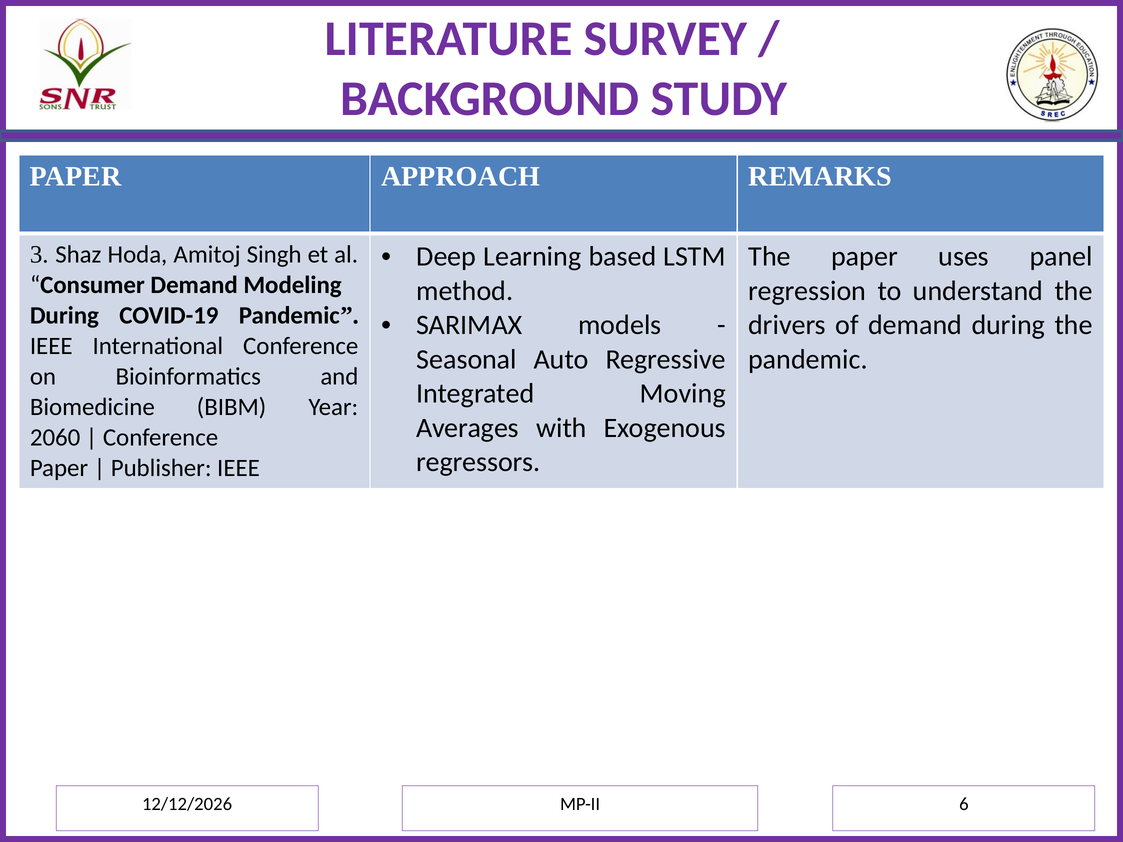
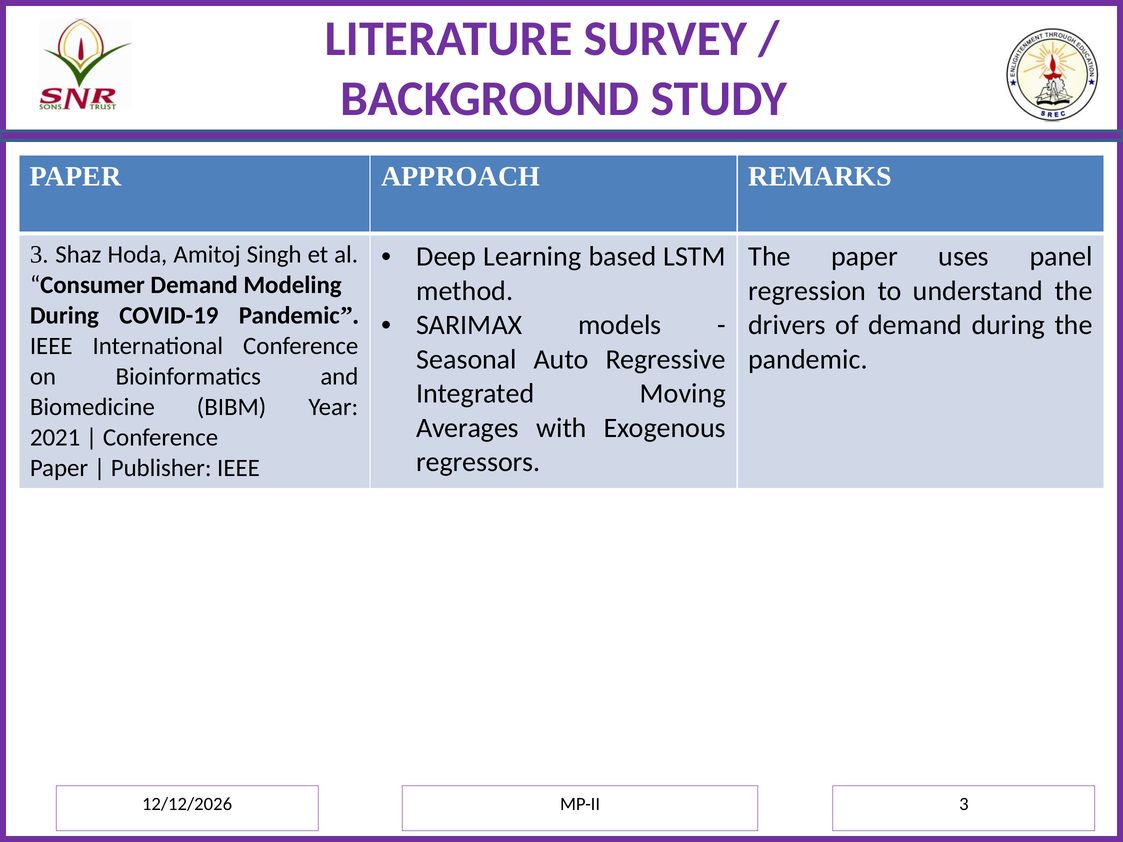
2060: 2060 -> 2021
6 at (964, 804): 6 -> 3
